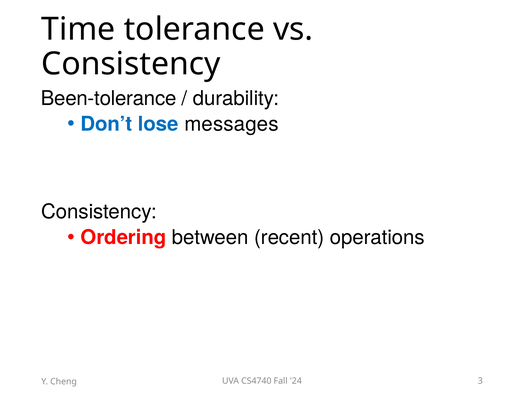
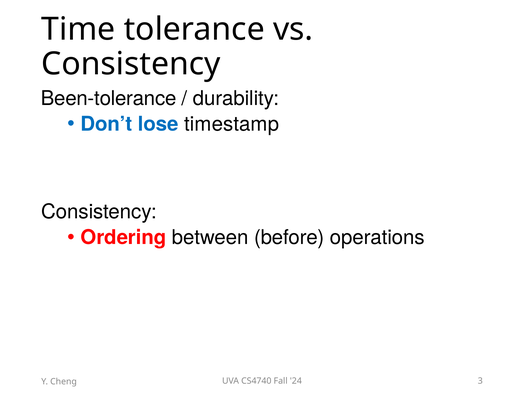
messages: messages -> timestamp
recent: recent -> before
